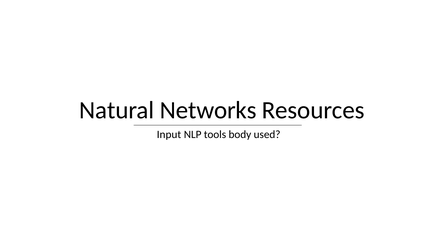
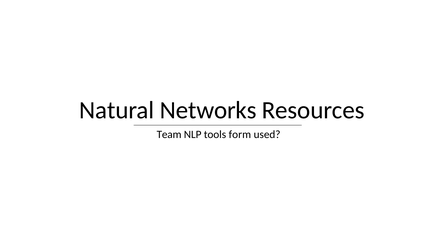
Input: Input -> Team
body: body -> form
